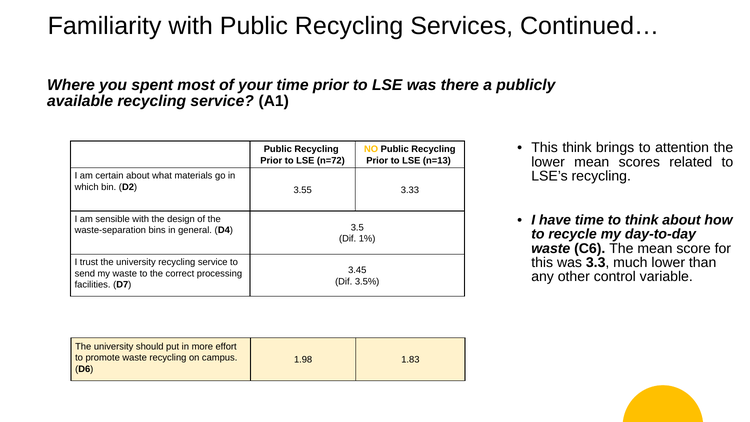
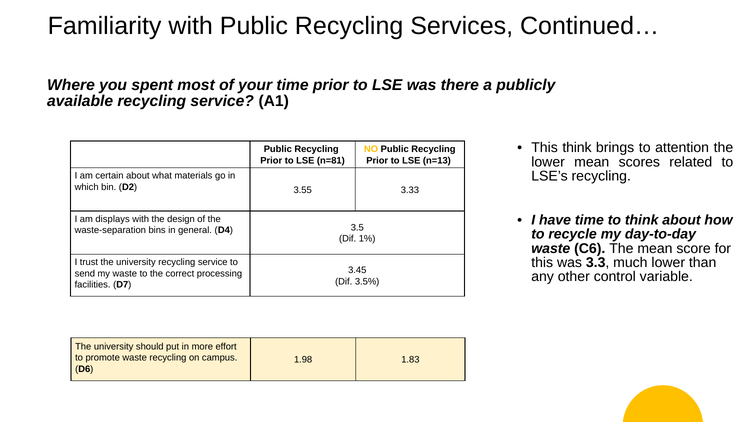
n=72: n=72 -> n=81
sensible: sensible -> displays
